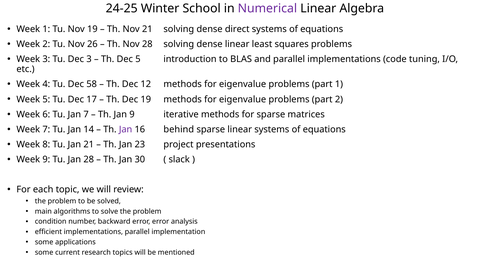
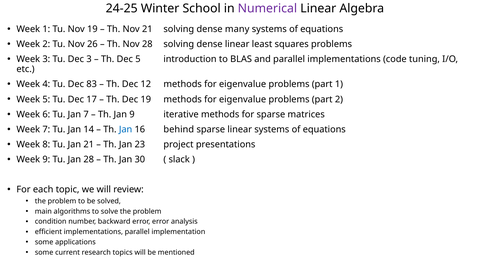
direct: direct -> many
58: 58 -> 83
Jan at (126, 129) colour: purple -> blue
